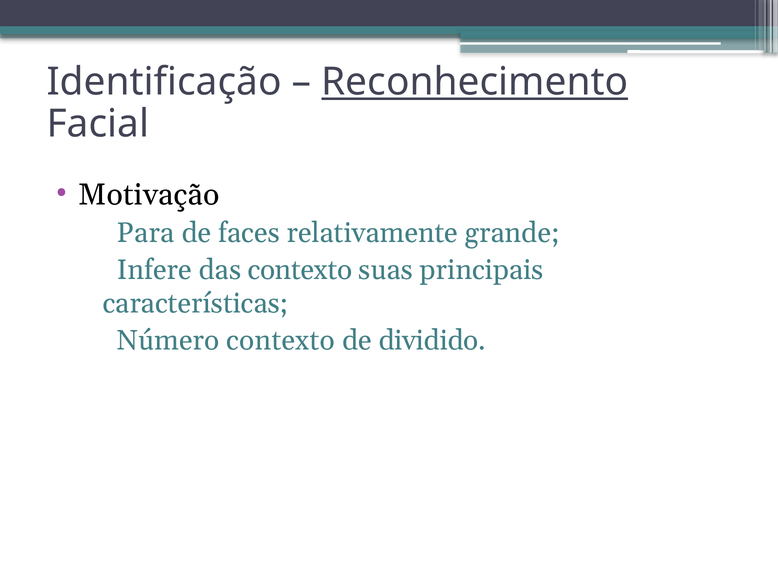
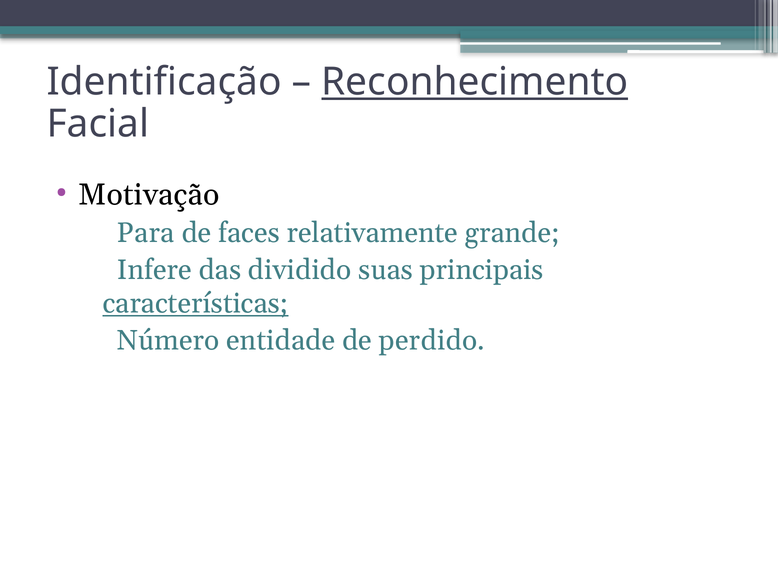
das contexto: contexto -> dividido
características underline: none -> present
Número contexto: contexto -> entidade
dividido: dividido -> perdido
